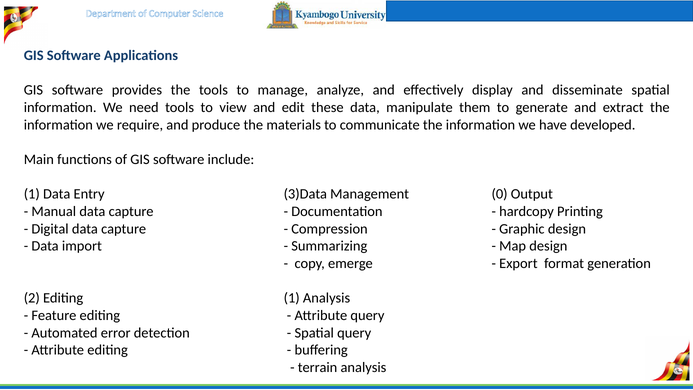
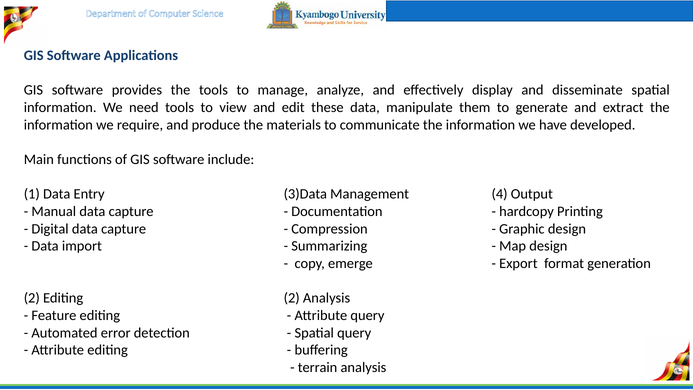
0: 0 -> 4
Editing 1: 1 -> 2
